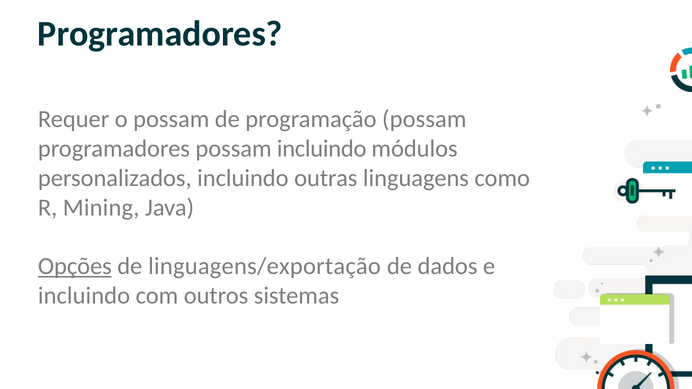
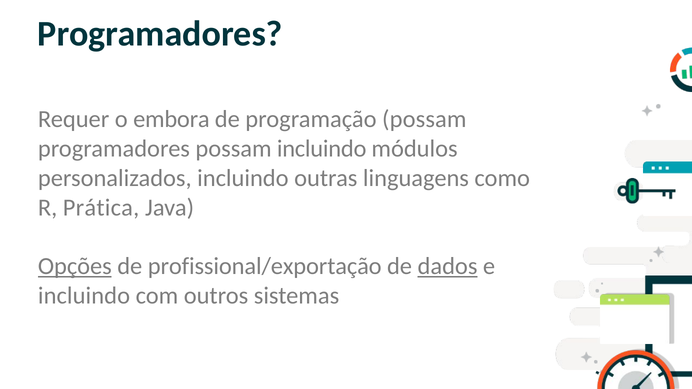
o possam: possam -> embora
Mining: Mining -> Prática
linguagens/exportação: linguagens/exportação -> profissional/exportação
dados underline: none -> present
